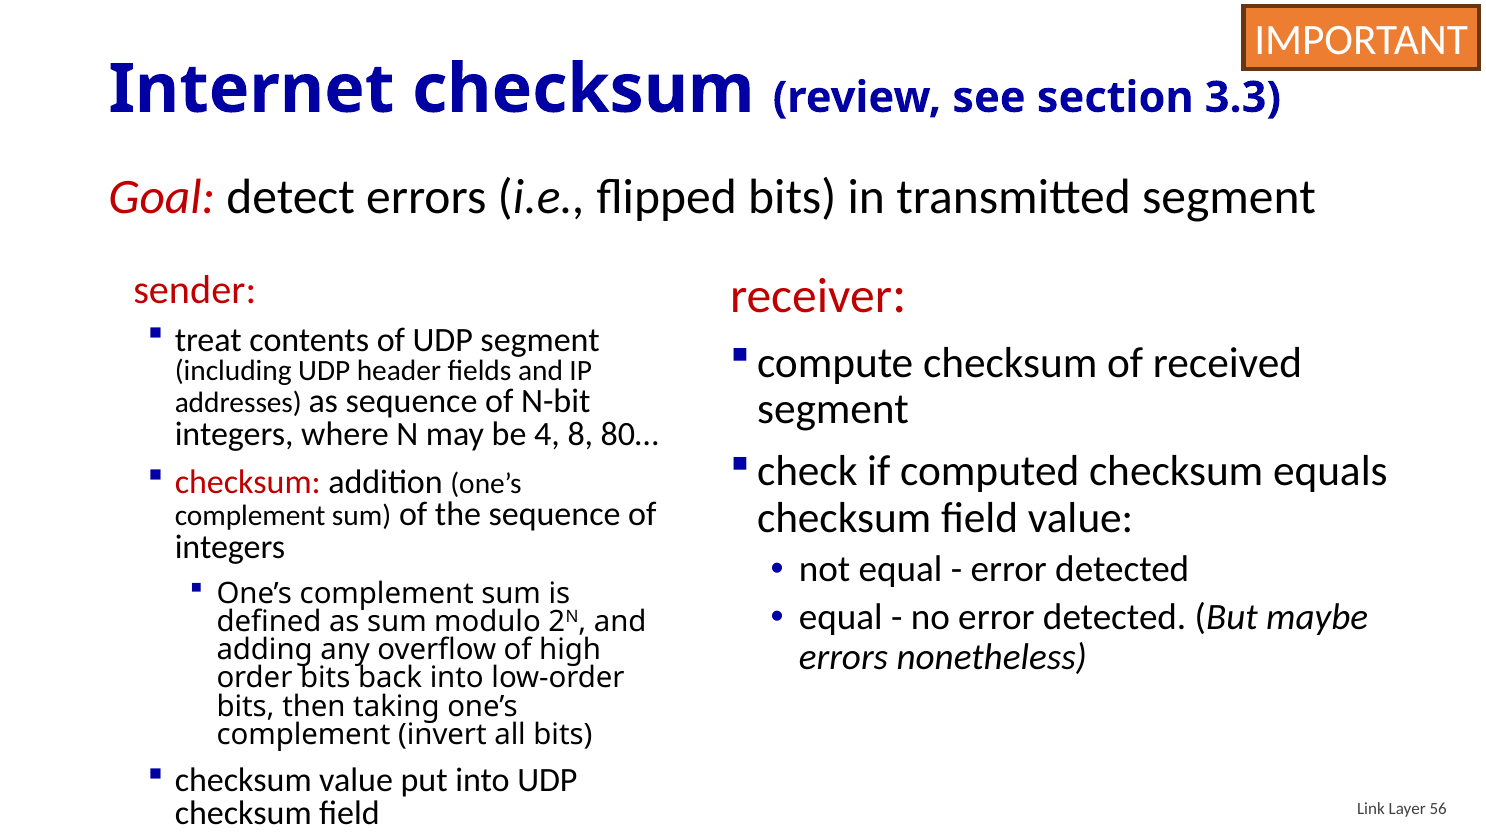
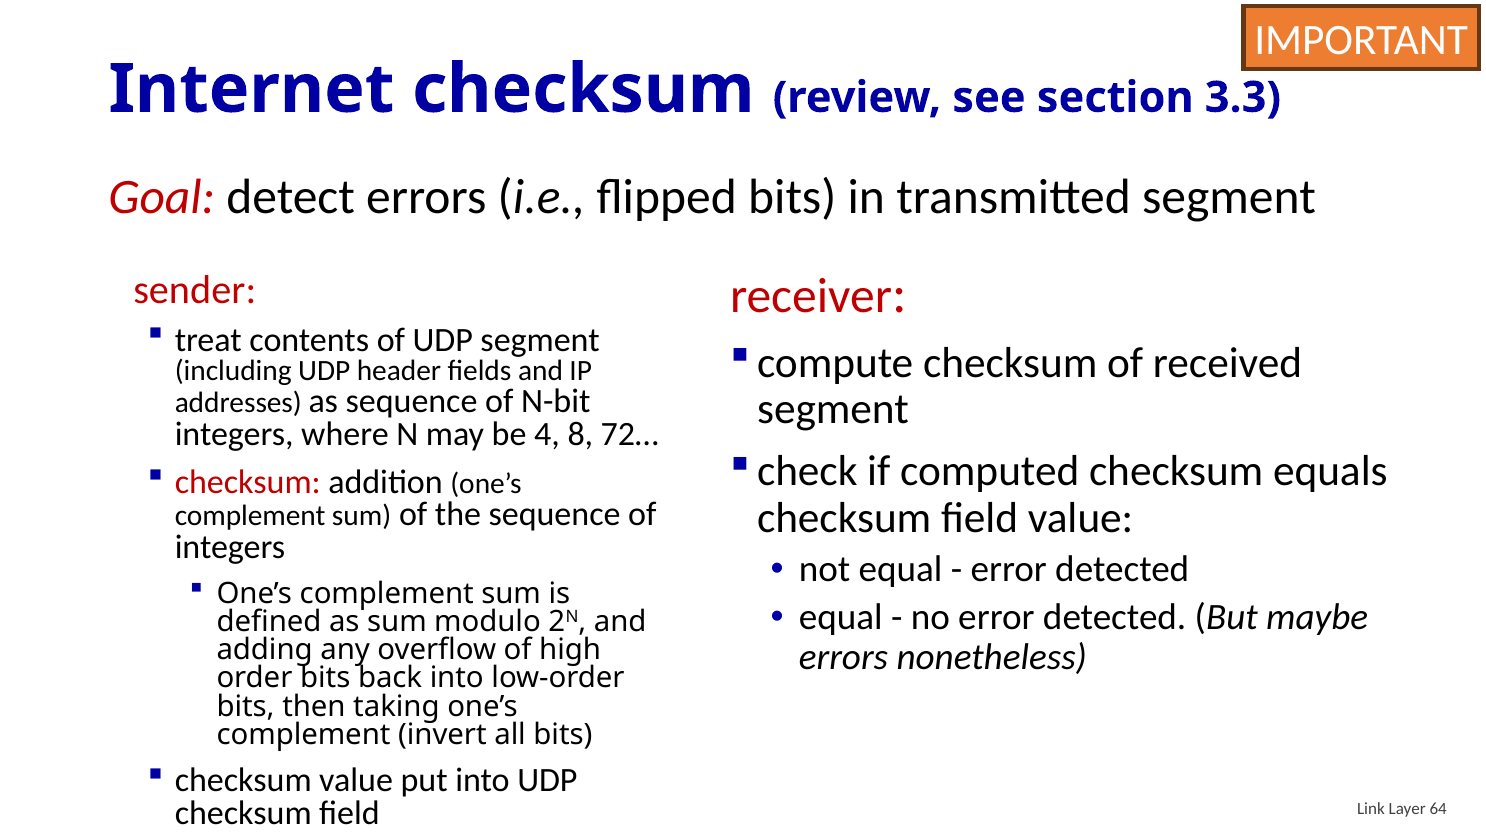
80…: 80… -> 72…
56: 56 -> 64
